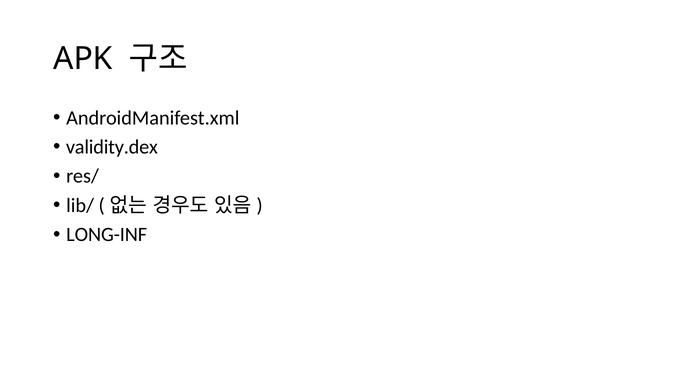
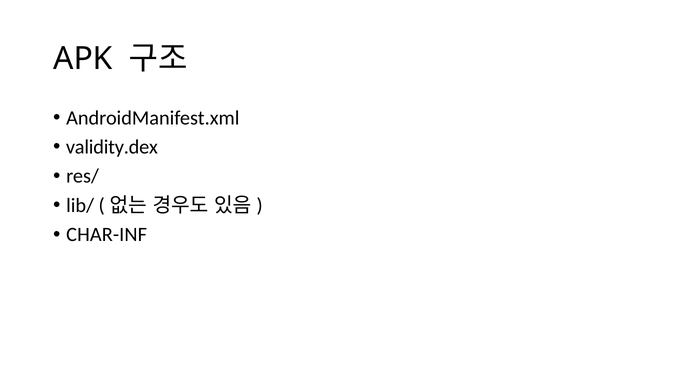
LONG-INF: LONG-INF -> CHAR-INF
